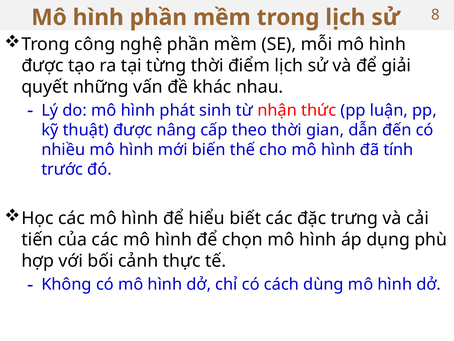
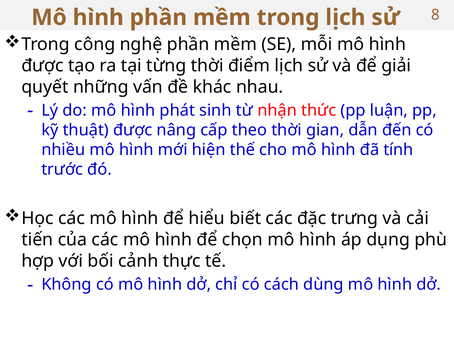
biến: biến -> hiện
